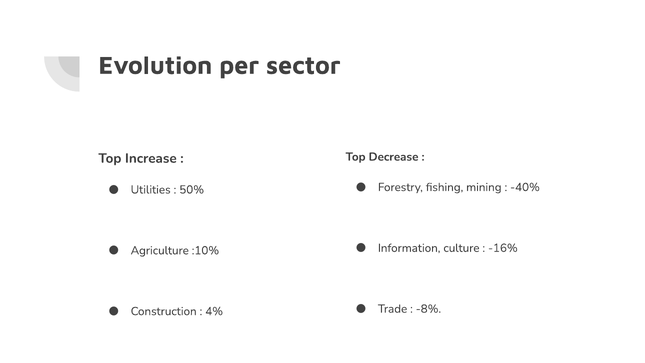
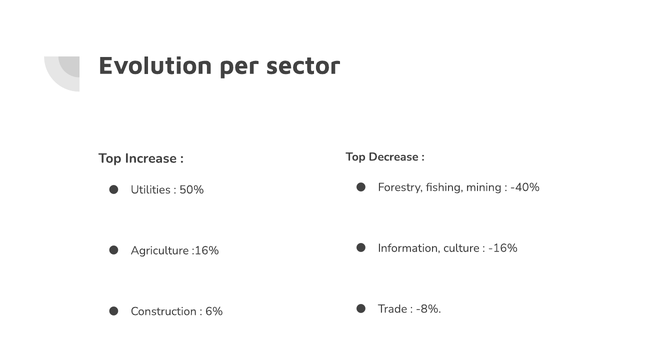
:10%: :10% -> :16%
4%: 4% -> 6%
